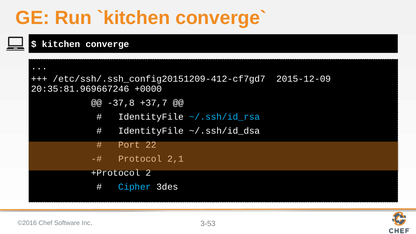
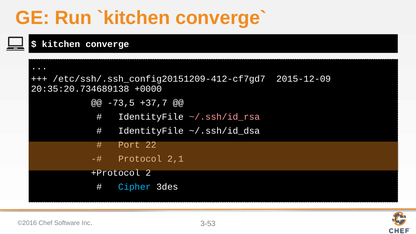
20:35:81.969667246: 20:35:81.969667246 -> 20:35:20.734689138
-37,8: -37,8 -> -73,5
~/.ssh/id_rsa colour: light blue -> pink
